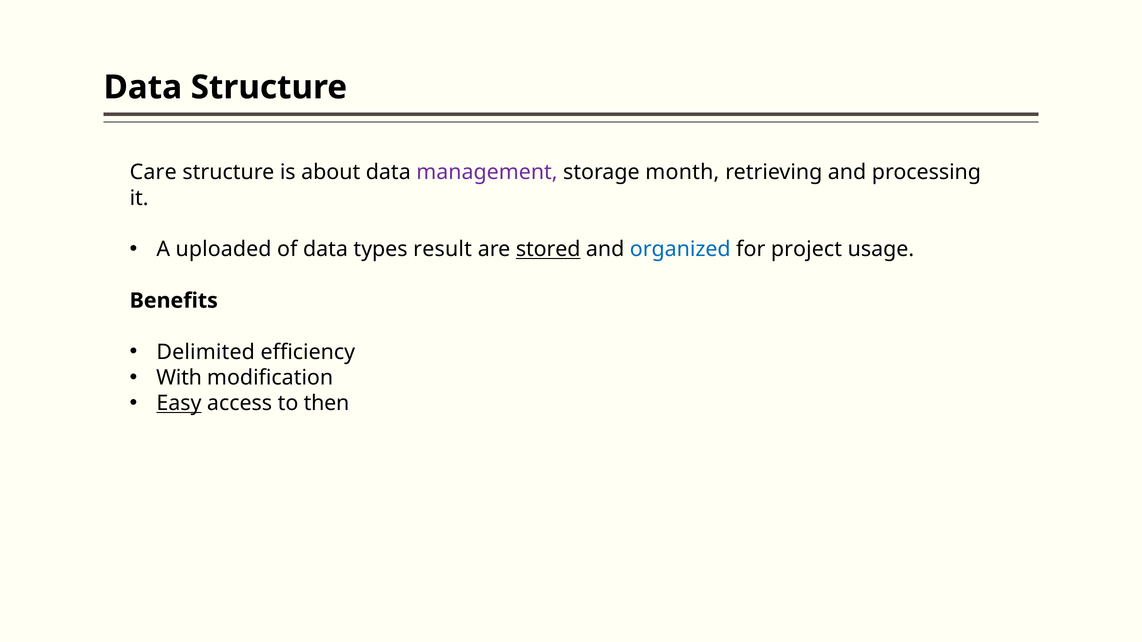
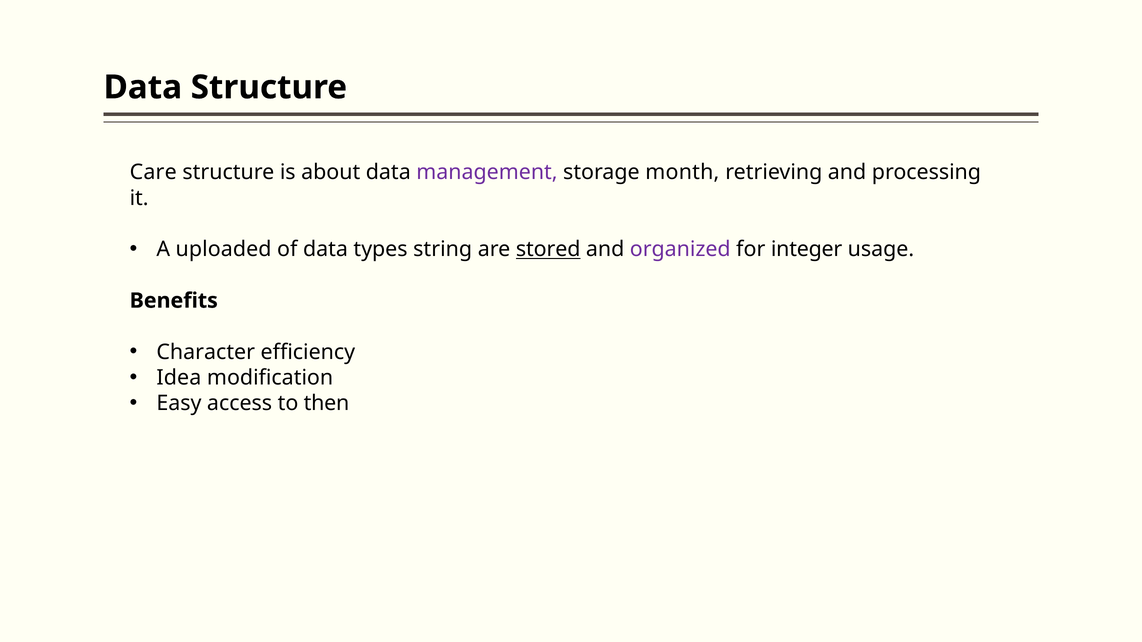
result: result -> string
organized colour: blue -> purple
project: project -> integer
Delimited: Delimited -> Character
With: With -> Idea
Easy underline: present -> none
